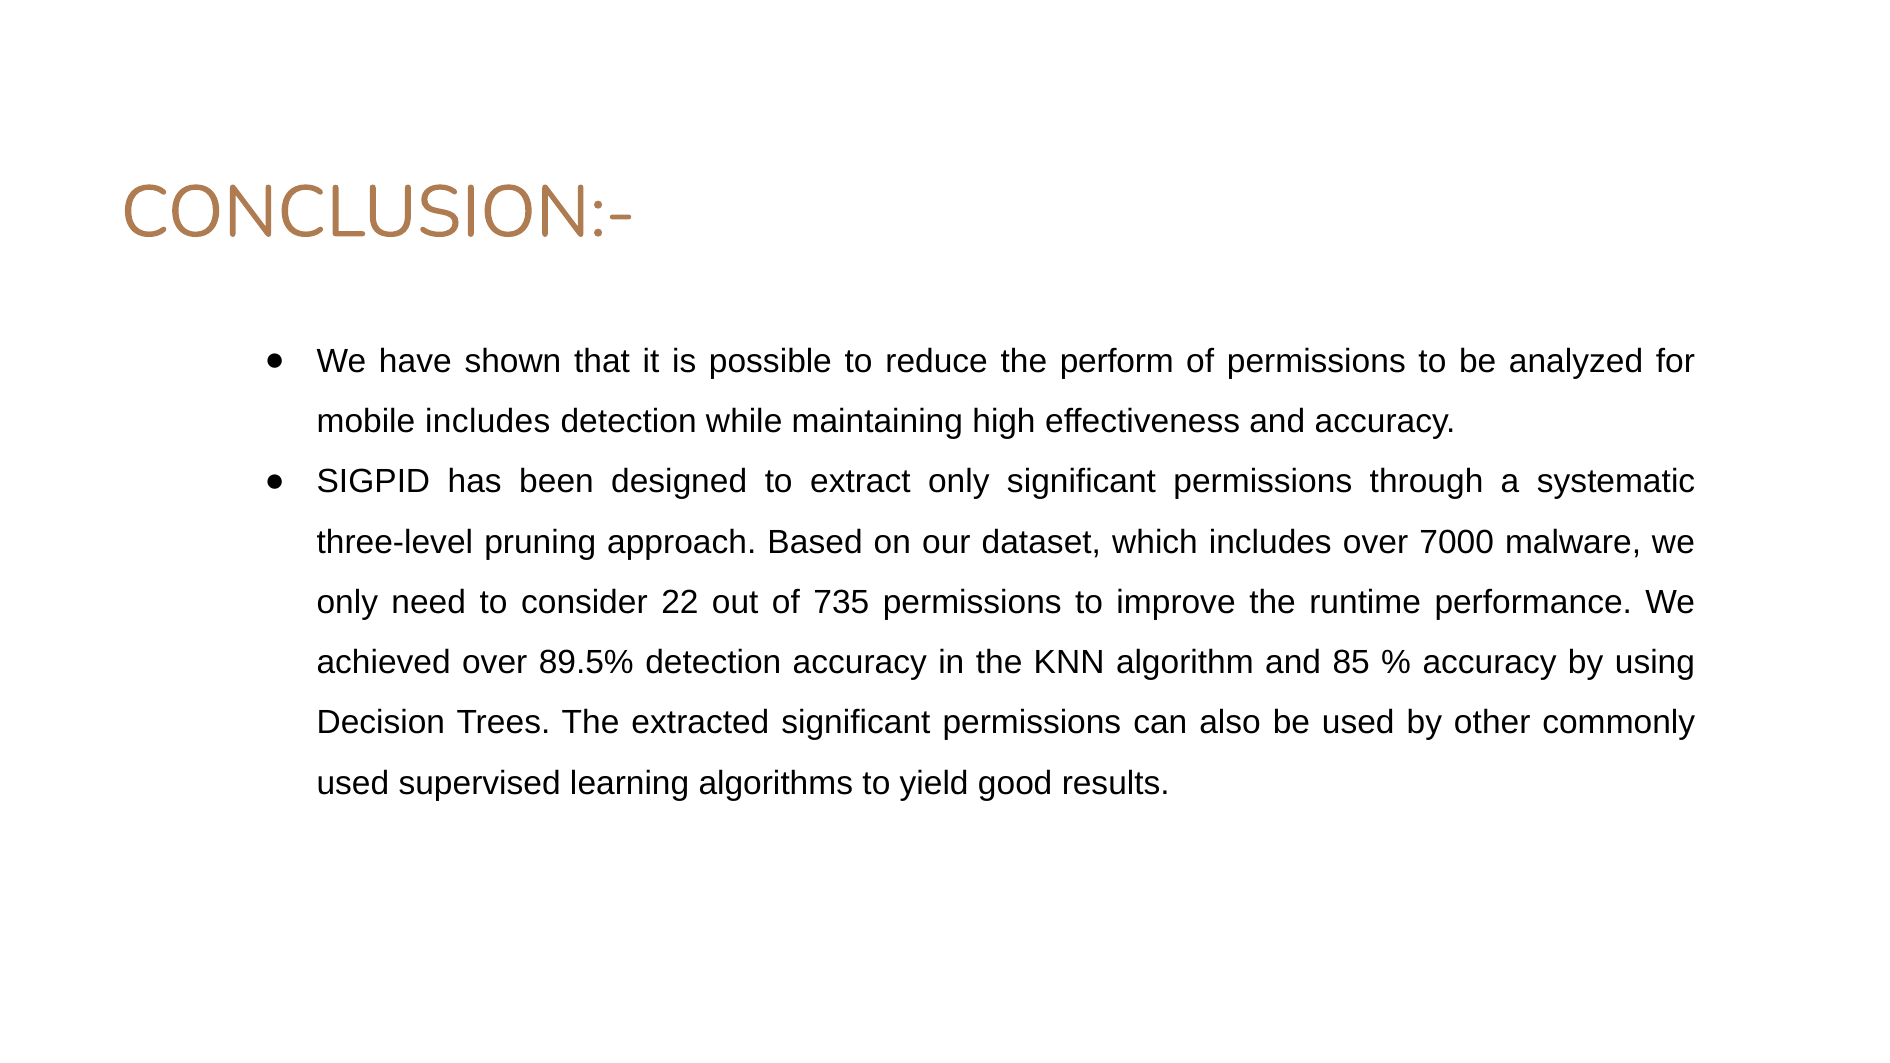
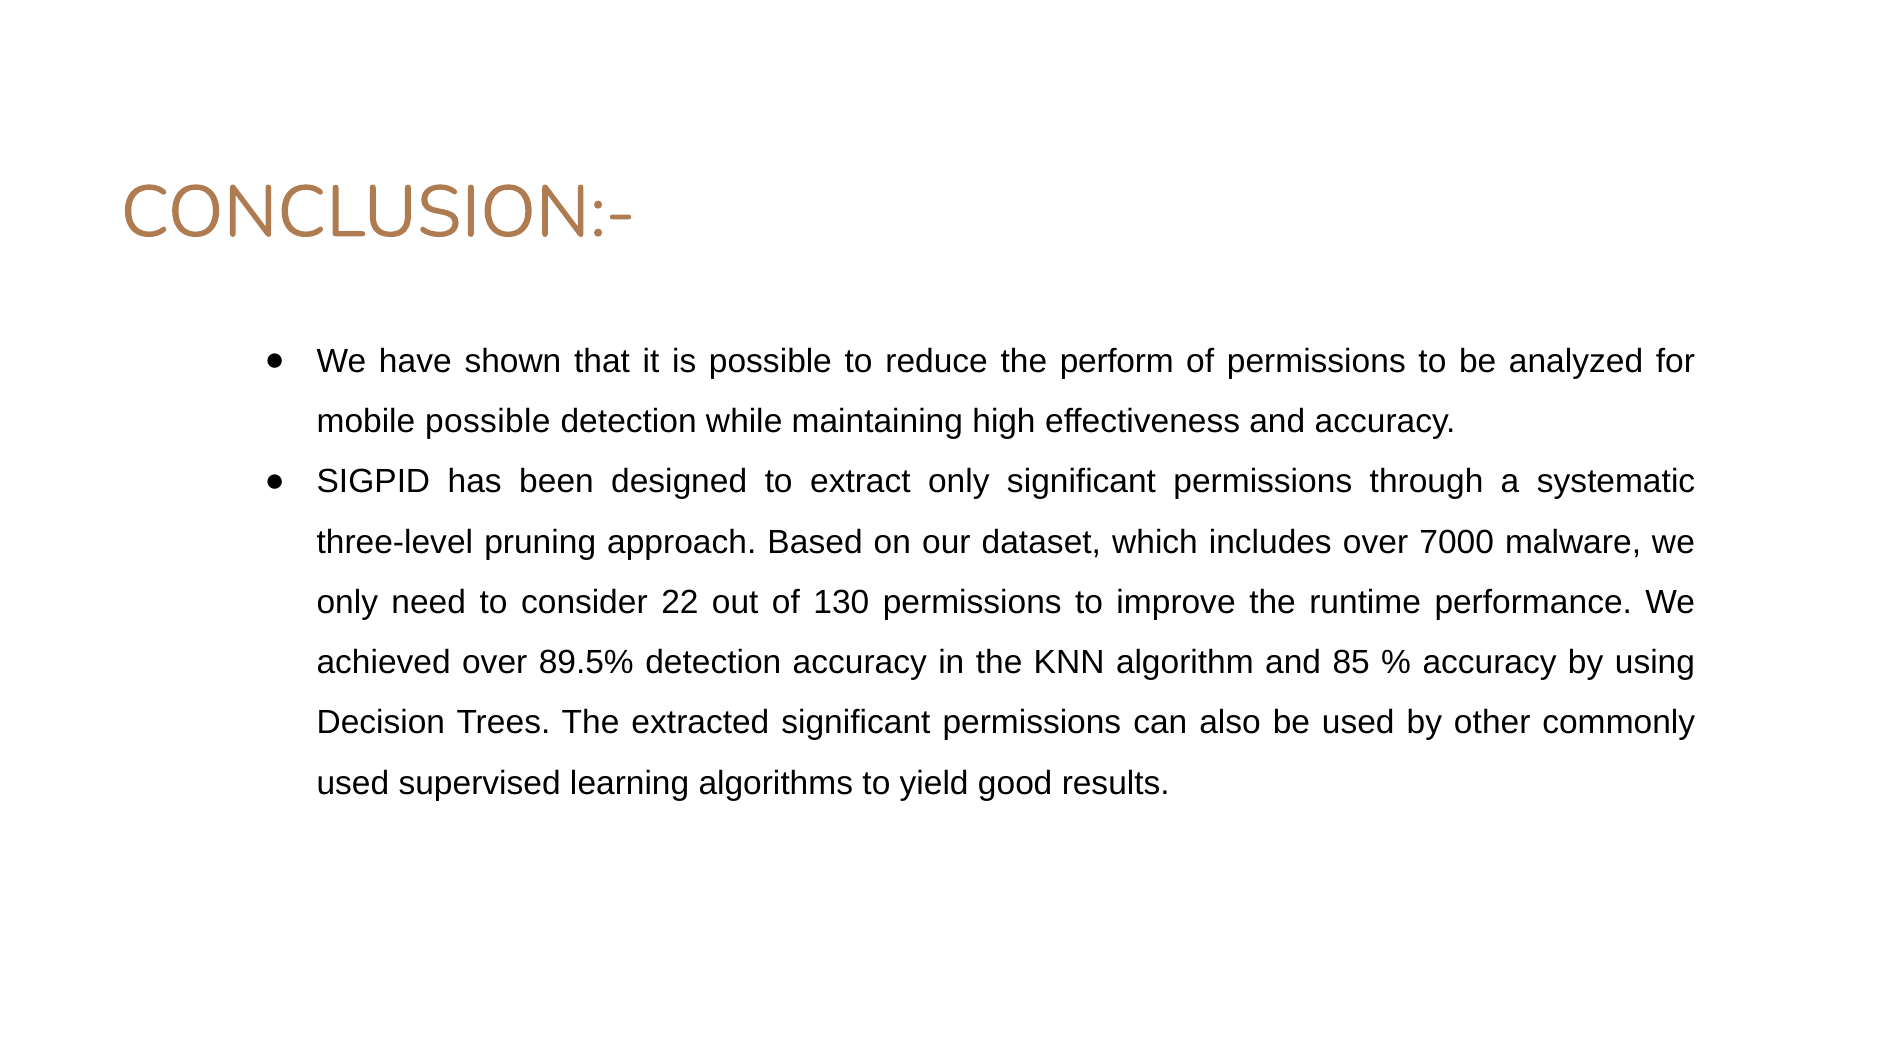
mobile includes: includes -> possible
735: 735 -> 130
